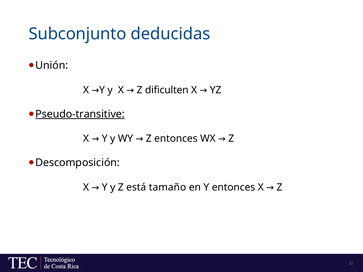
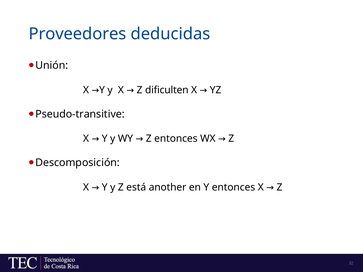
Subconjunto: Subconjunto -> Proveedores
Pseudo-transitive underline: present -> none
tamaño: tamaño -> another
